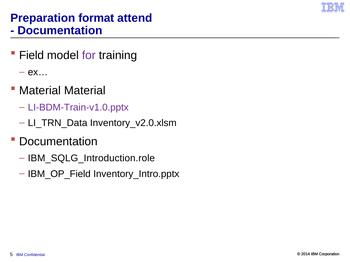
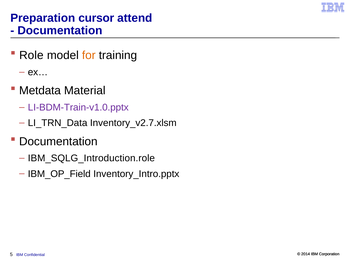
format: format -> cursor
Field: Field -> Role
for colour: purple -> orange
Material at (40, 91): Material -> Metdata
Inventory_v2.0.xlsm: Inventory_v2.0.xlsm -> Inventory_v2.7.xlsm
